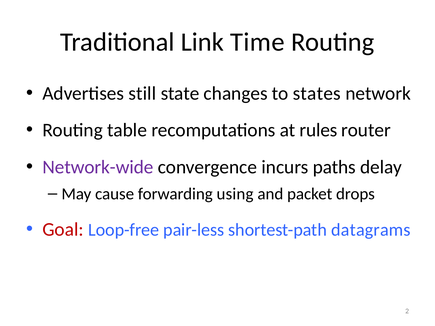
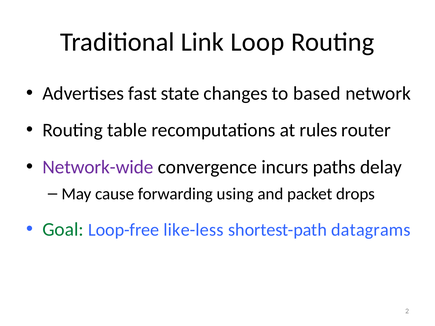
Time: Time -> Loop
still: still -> fast
states: states -> based
Goal colour: red -> green
pair-less: pair-less -> like-less
